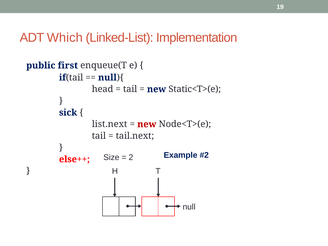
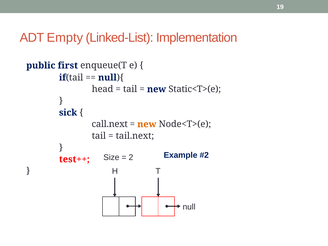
Which: Which -> Empty
list.next: list.next -> call.next
new at (147, 124) colour: red -> orange
else++: else++ -> test++
